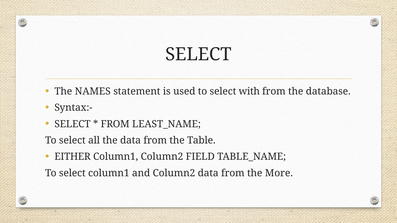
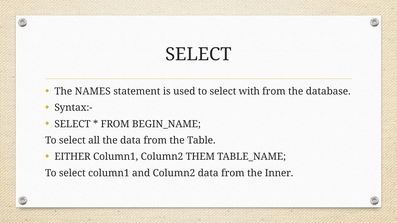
LEAST_NAME: LEAST_NAME -> BEGIN_NAME
FIELD: FIELD -> THEM
More: More -> Inner
